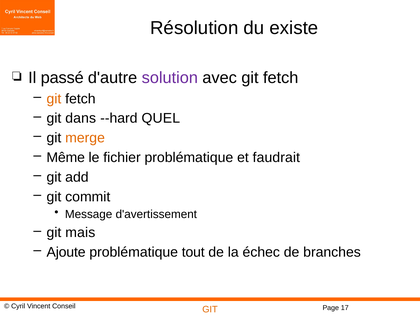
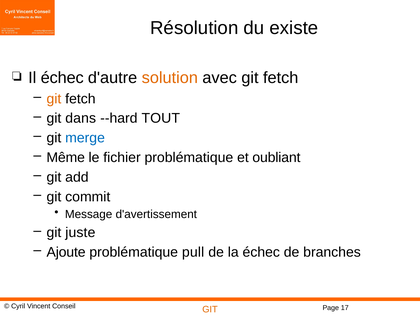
Il passé: passé -> échec
solution colour: purple -> orange
QUEL: QUEL -> TOUT
merge colour: orange -> blue
faudrait: faudrait -> oubliant
mais: mais -> juste
tout: tout -> pull
